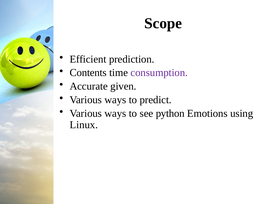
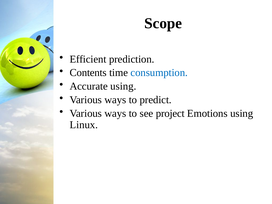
consumption colour: purple -> blue
Accurate given: given -> using
python: python -> project
